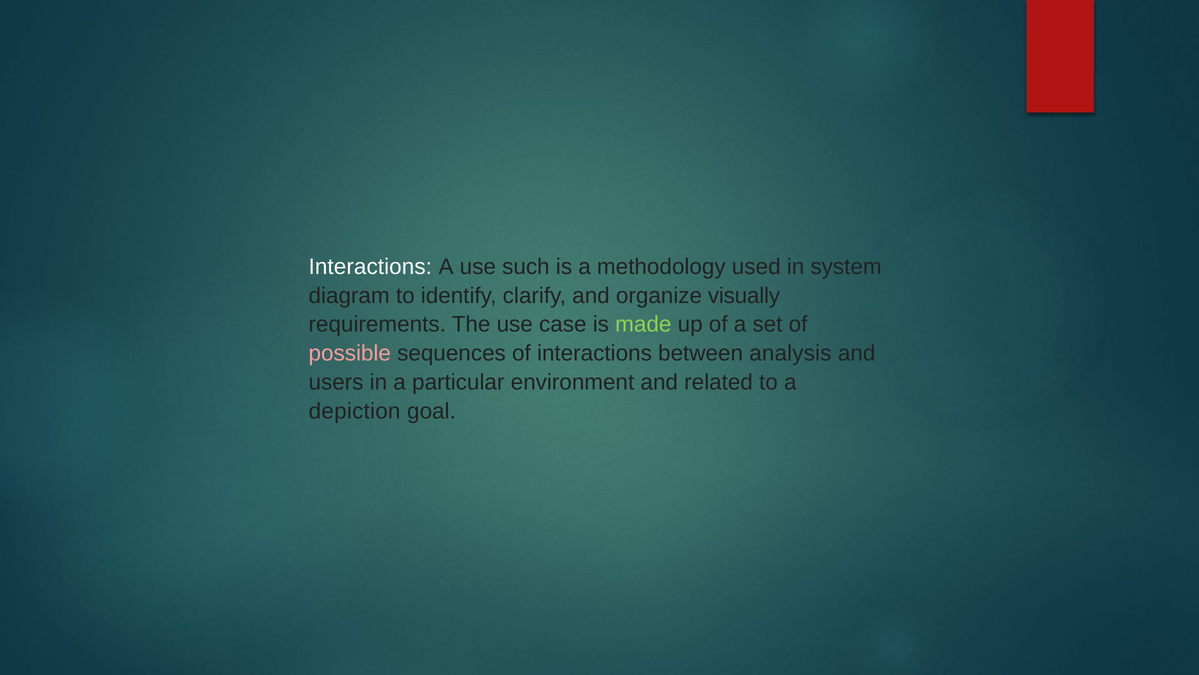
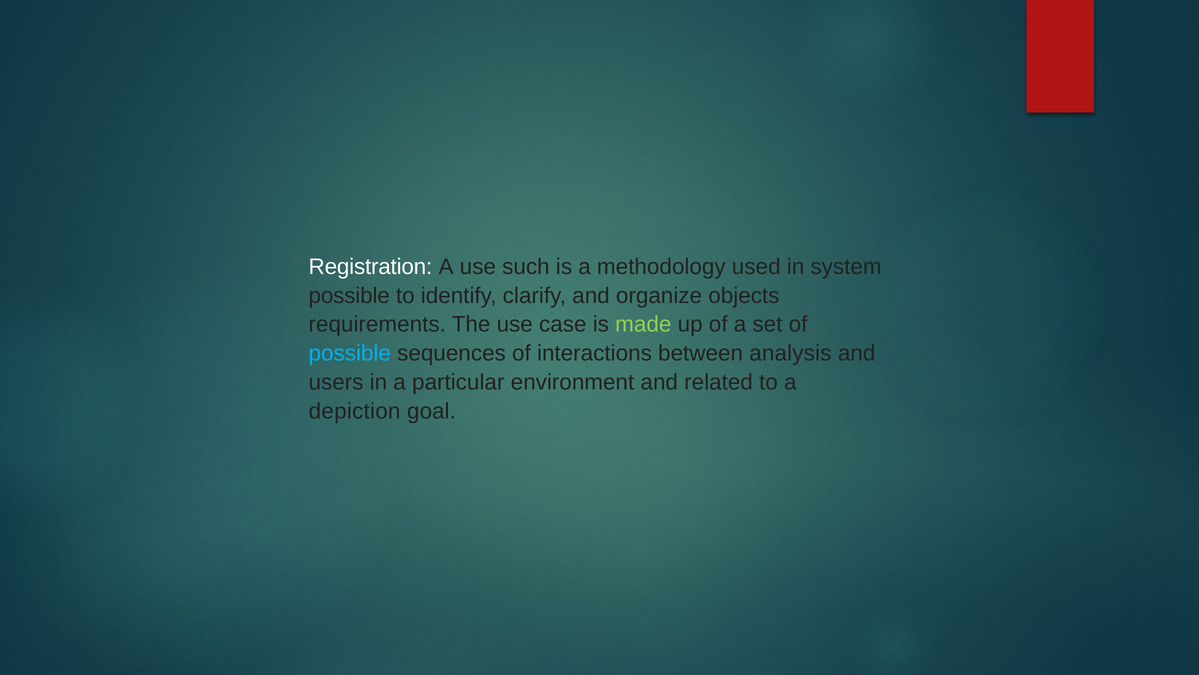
Interactions at (370, 267): Interactions -> Registration
diagram at (349, 295): diagram -> possible
visually: visually -> objects
possible at (350, 353) colour: pink -> light blue
